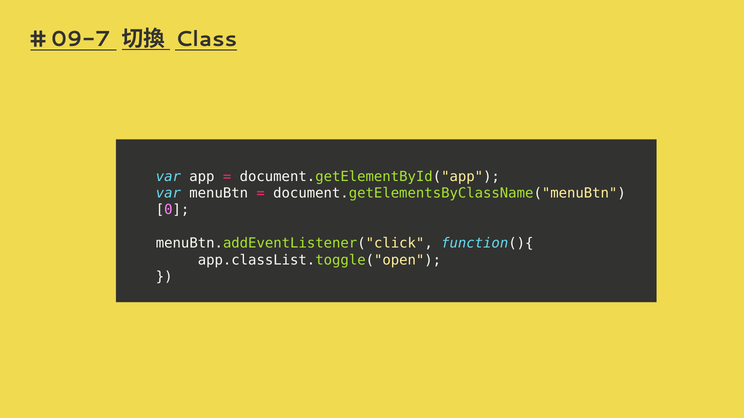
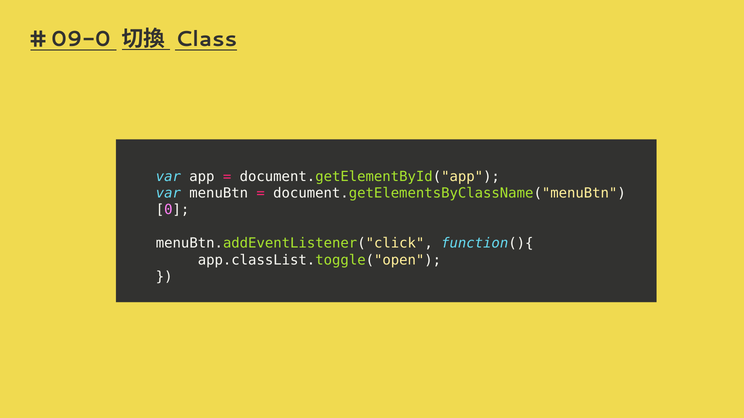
09-7: 09-7 -> 09-0
